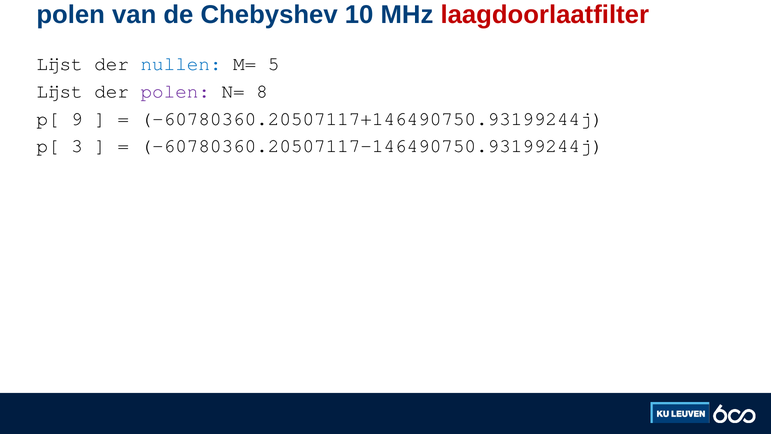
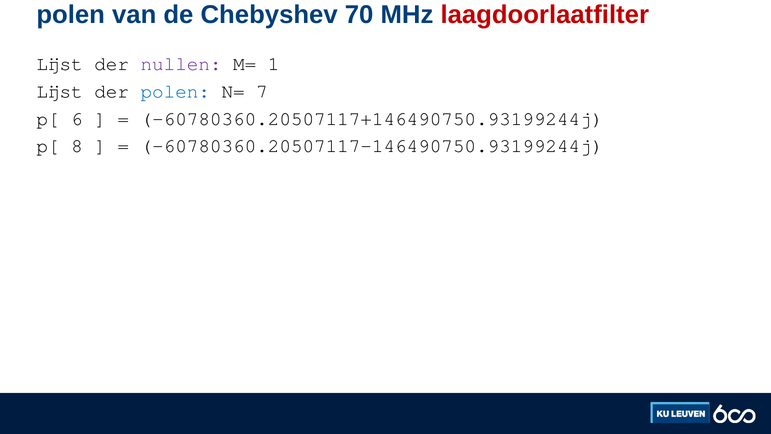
10: 10 -> 70
nullen colour: blue -> purple
5: 5 -> 1
polen at (175, 91) colour: purple -> blue
8: 8 -> 7
9: 9 -> 6
3: 3 -> 8
